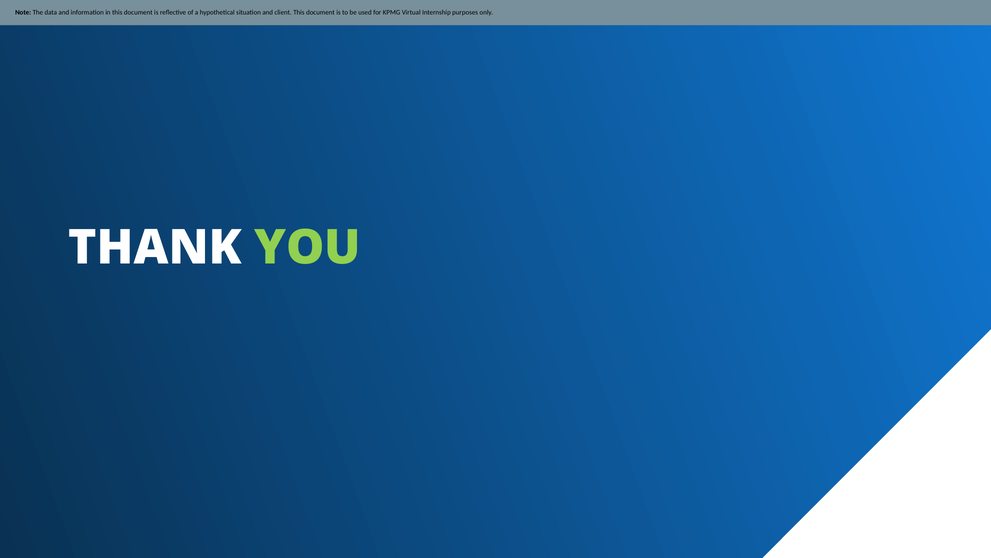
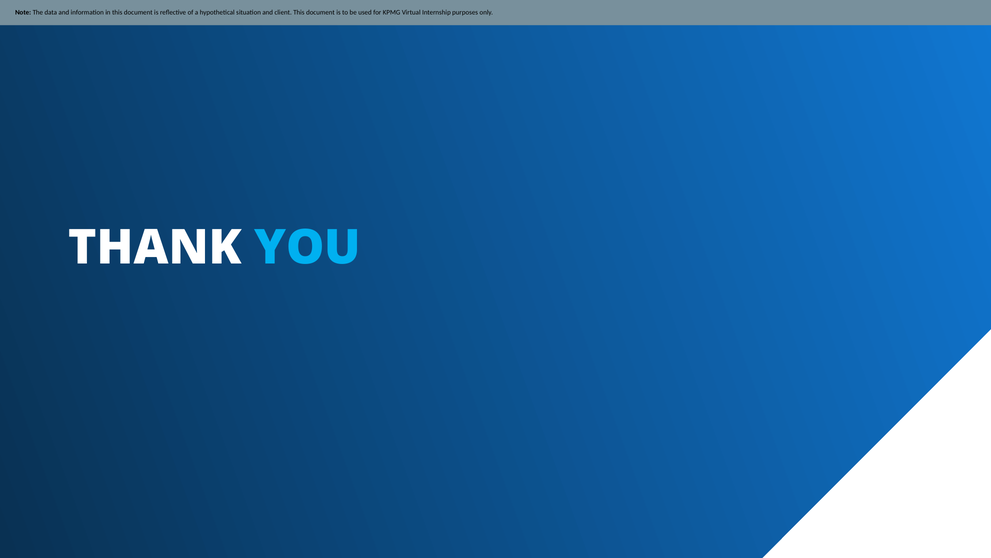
YOU colour: light green -> light blue
